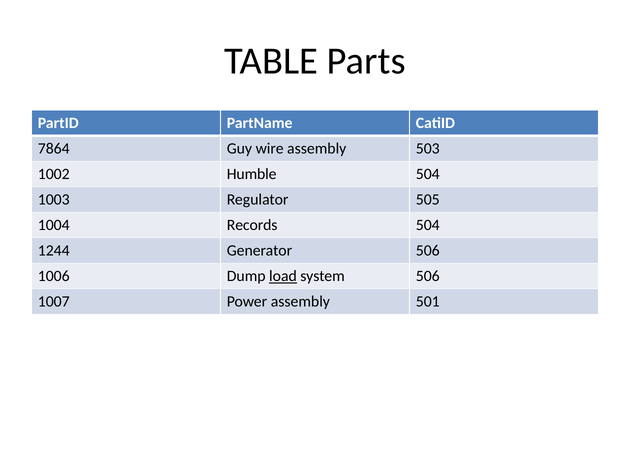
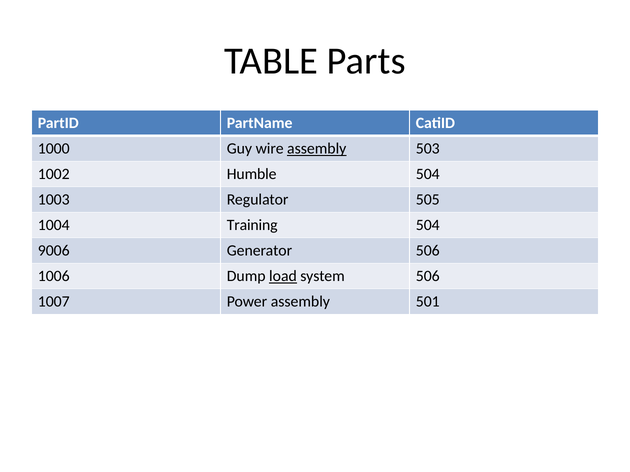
7864: 7864 -> 1000
assembly at (317, 149) underline: none -> present
Records: Records -> Training
1244: 1244 -> 9006
